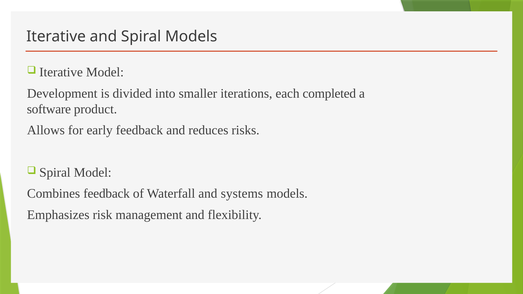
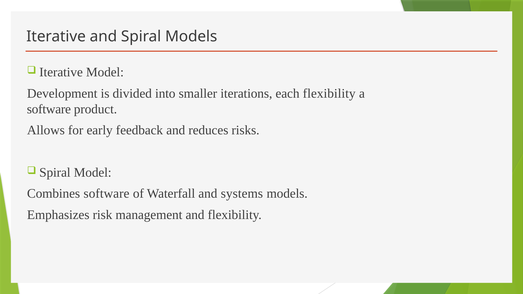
each completed: completed -> flexibility
Combines feedback: feedback -> software
